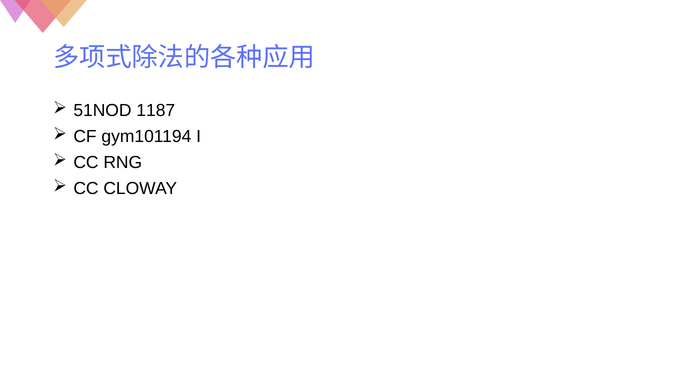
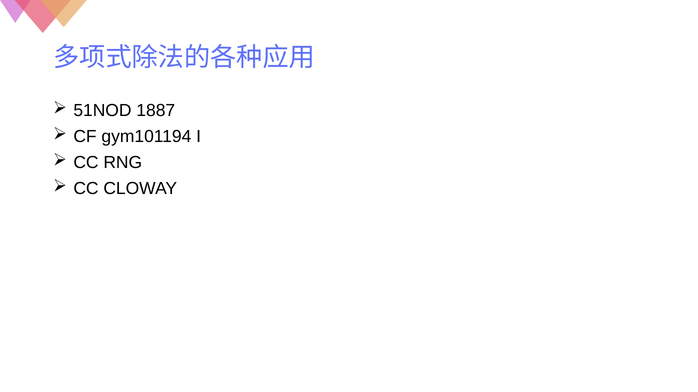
1187: 1187 -> 1887
